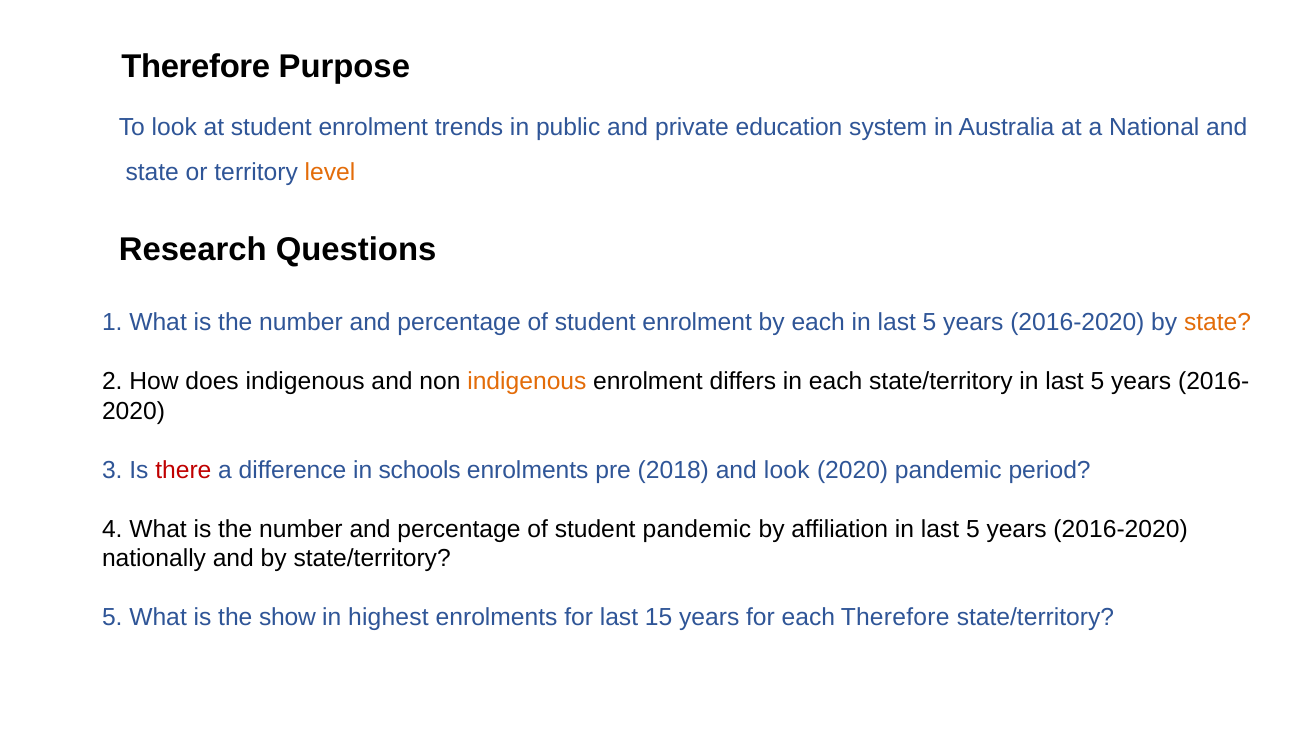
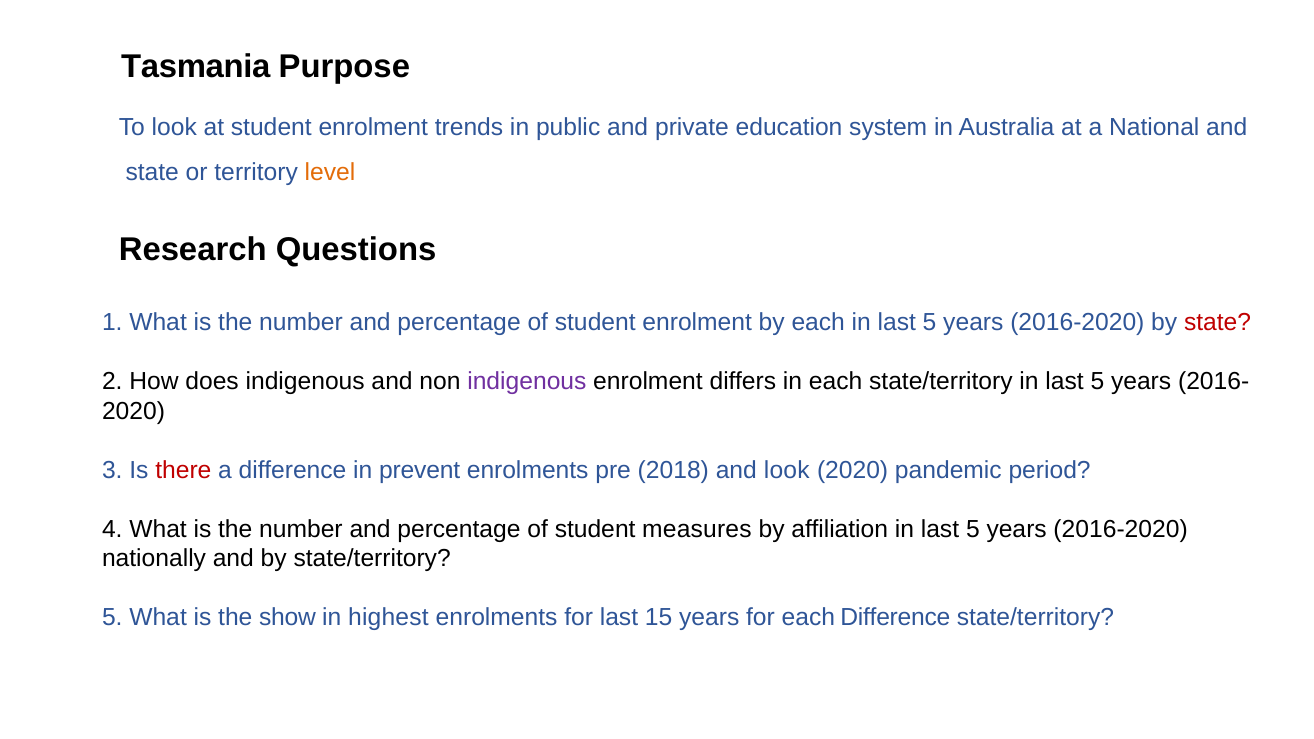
Therefore at (196, 67): Therefore -> Tasmania
state at (1218, 322) colour: orange -> red
indigenous at (527, 381) colour: orange -> purple
schools: schools -> prevent
student pandemic: pandemic -> measures
each Therefore: Therefore -> Difference
